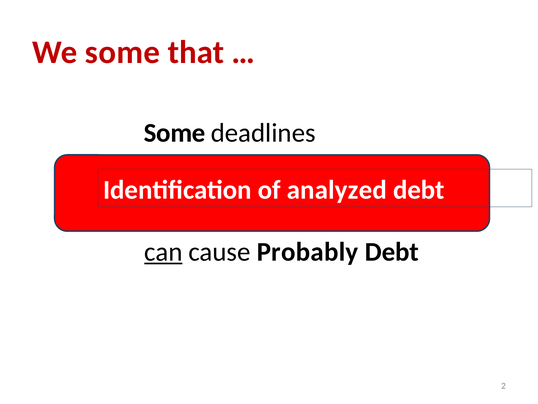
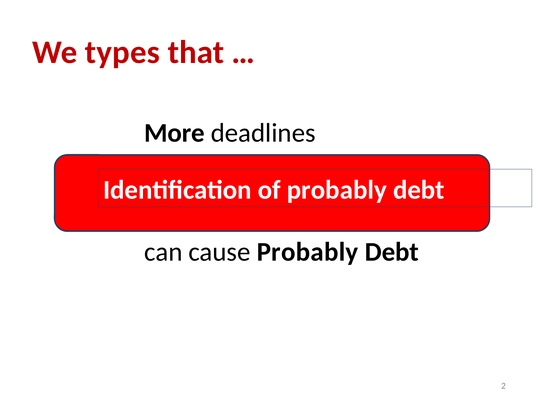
We some: some -> types
Some at (175, 133): Some -> More
analyzed at (337, 190): analyzed -> probably
can underline: present -> none
